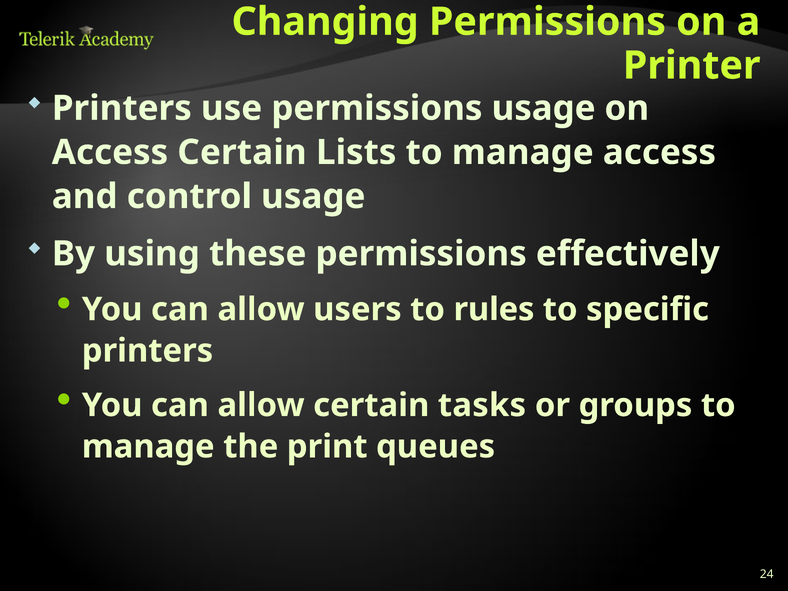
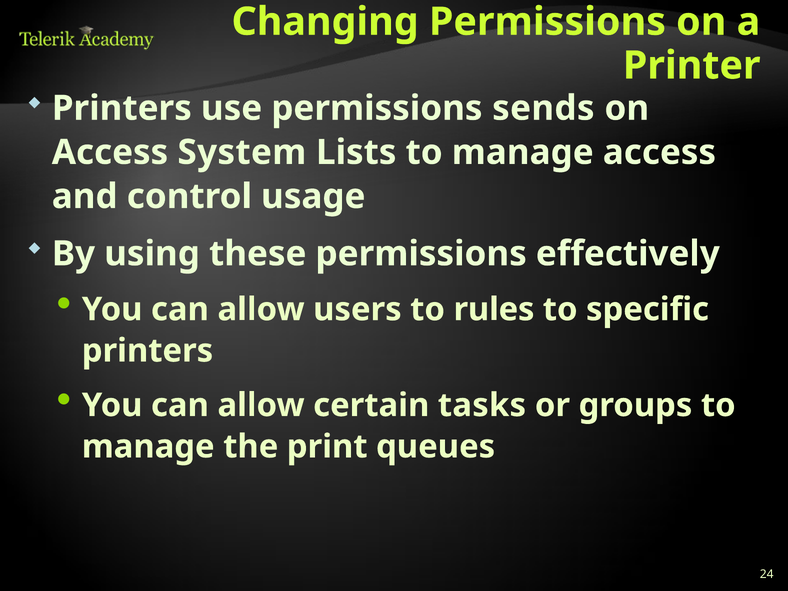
permissions usage: usage -> sends
Access Certain: Certain -> System
